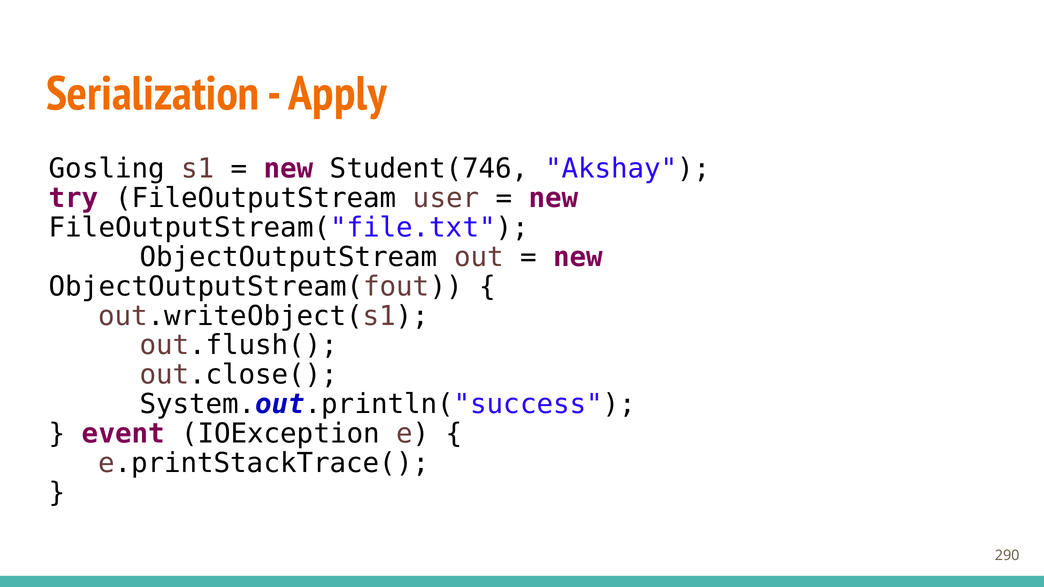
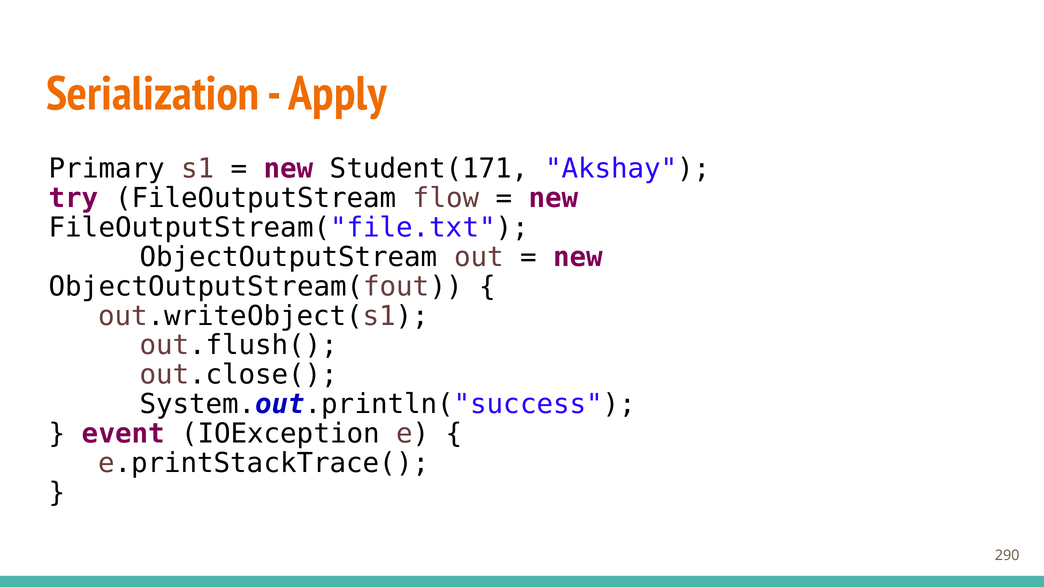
Gosling: Gosling -> Primary
Student(746: Student(746 -> Student(171
user: user -> flow
